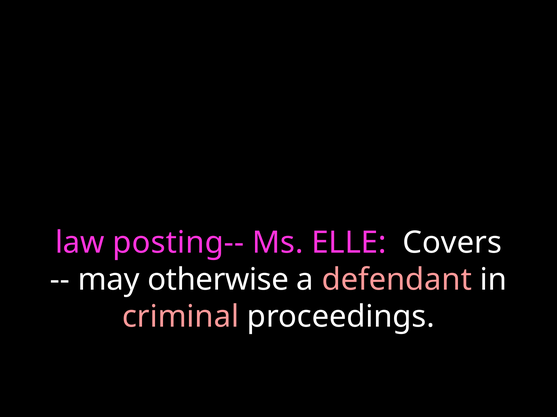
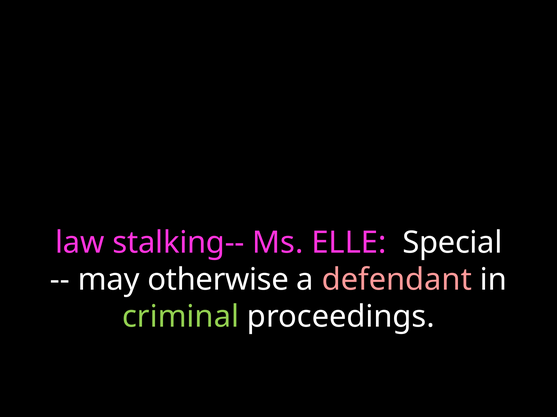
posting--: posting-- -> stalking--
Covers: Covers -> Special
criminal colour: pink -> light green
